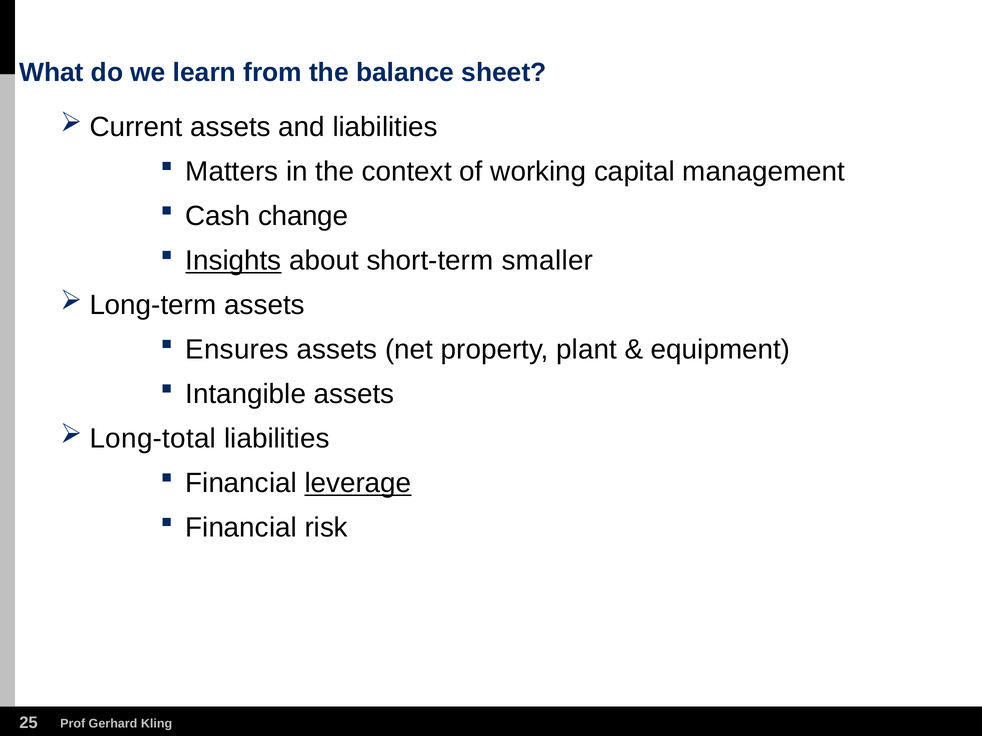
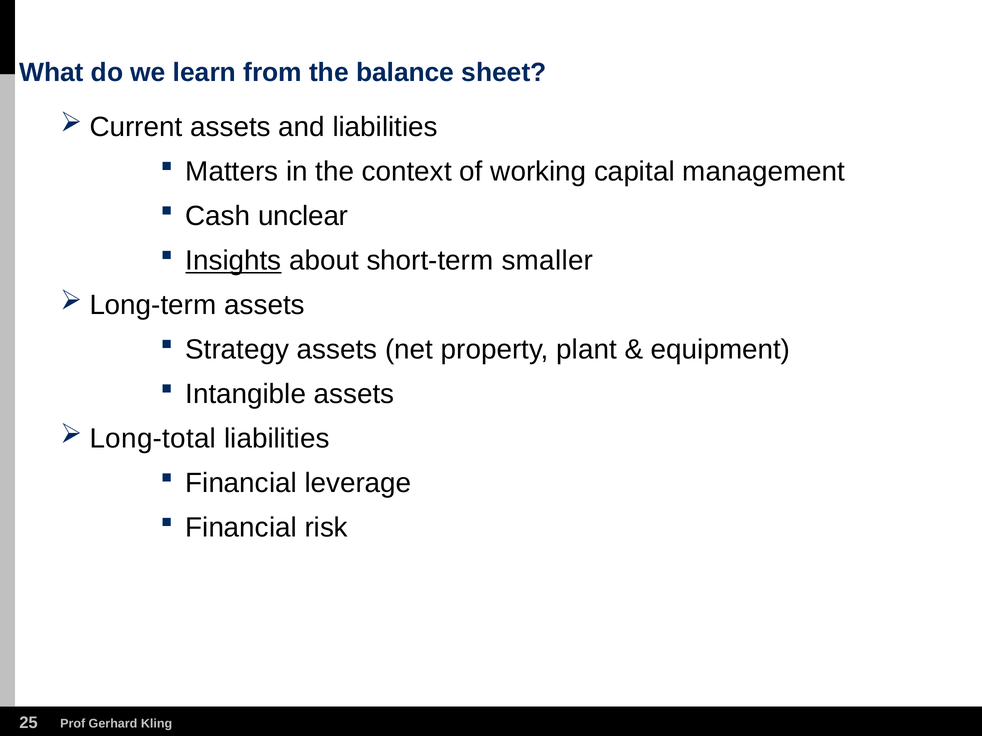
change: change -> unclear
Ensures: Ensures -> Strategy
leverage underline: present -> none
